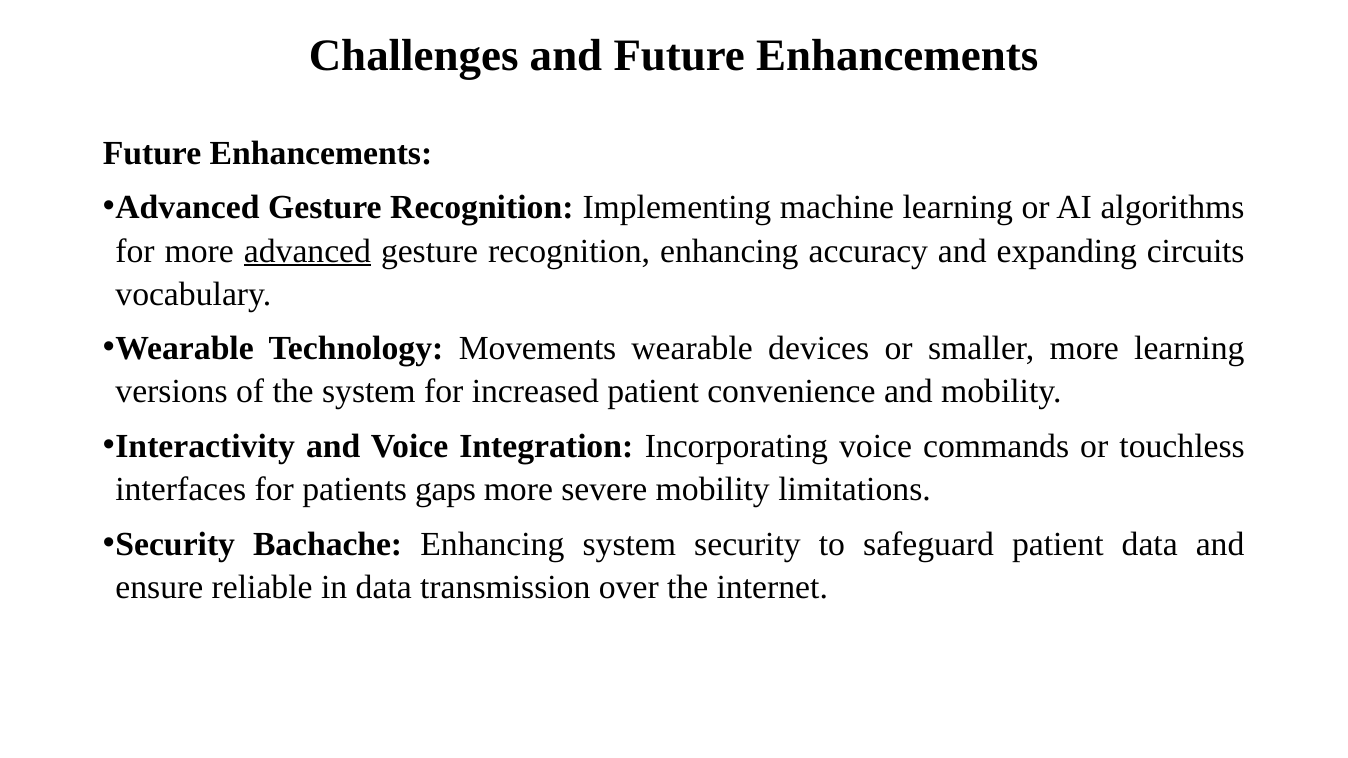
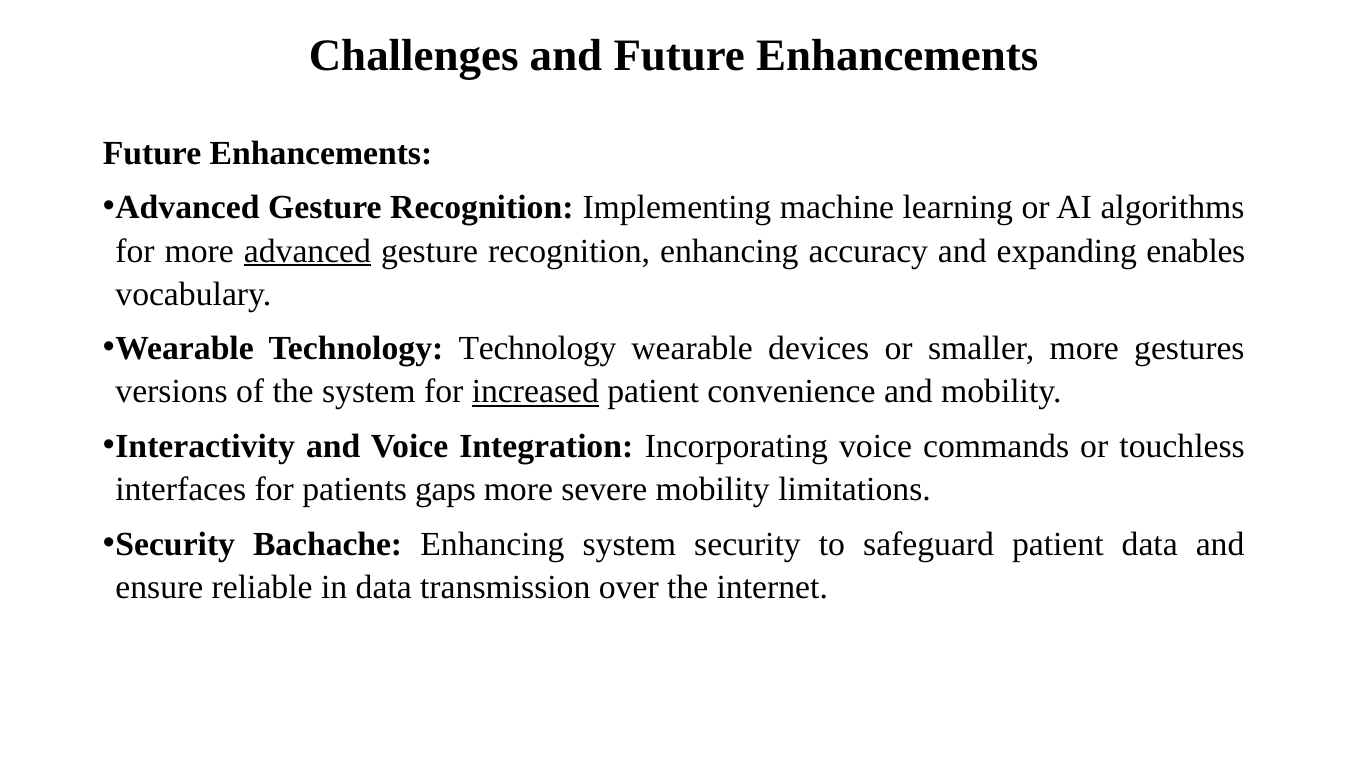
circuits: circuits -> enables
Technology Movements: Movements -> Technology
more learning: learning -> gestures
increased underline: none -> present
